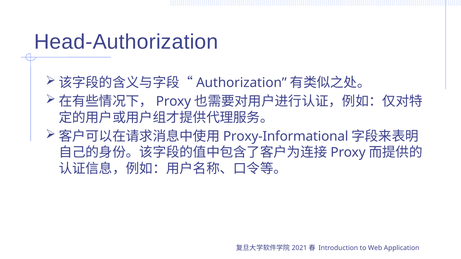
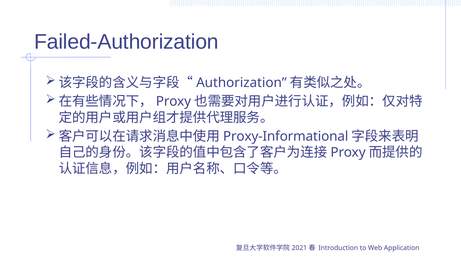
Head-Authorization: Head-Authorization -> Failed-Authorization
